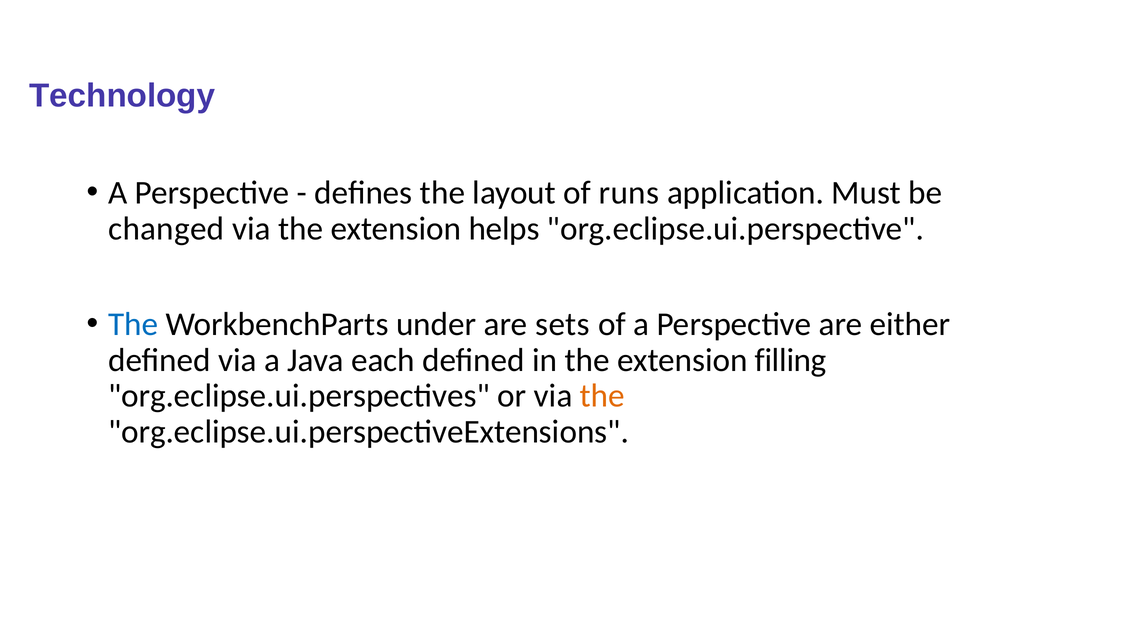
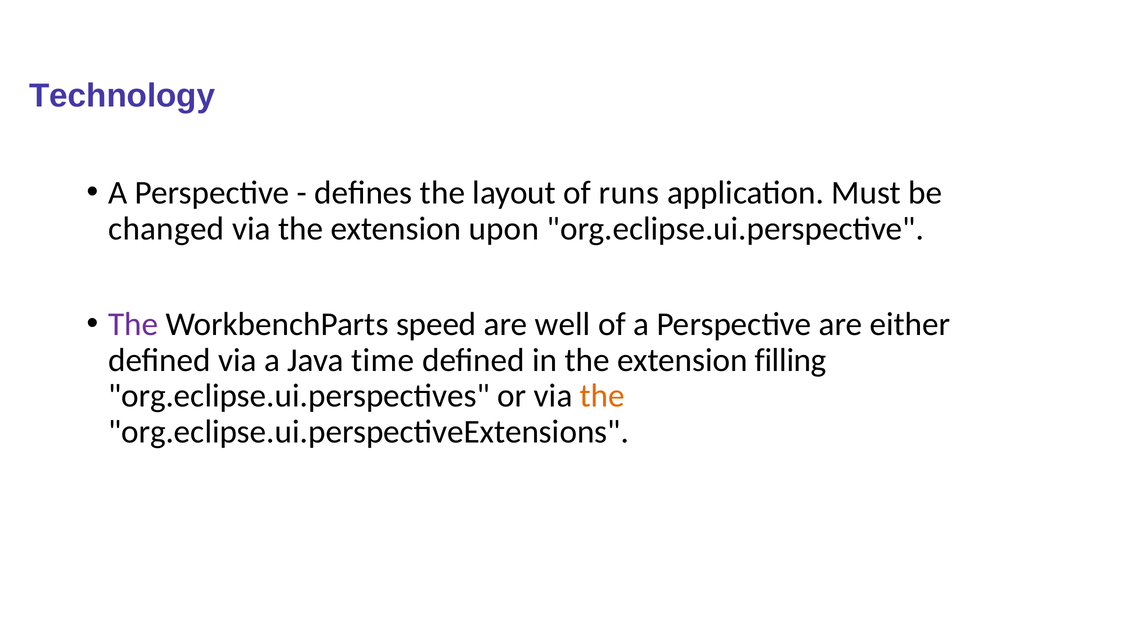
helps: helps -> upon
The at (133, 324) colour: blue -> purple
under: under -> speed
sets: sets -> well
each: each -> time
